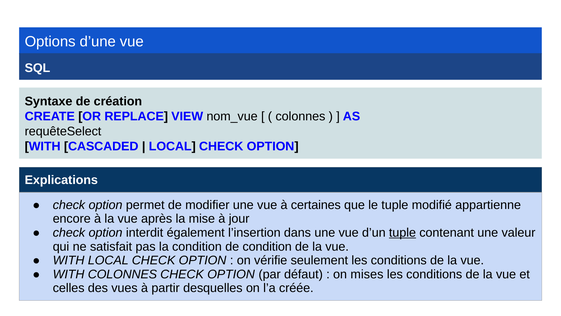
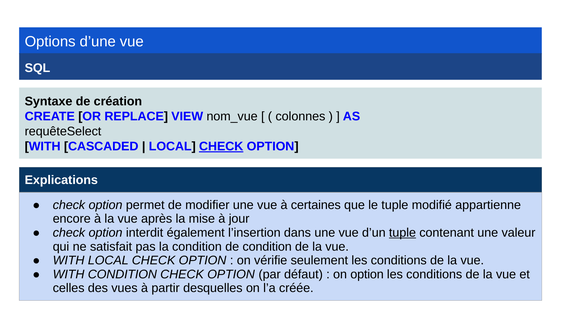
CHECK at (221, 146) underline: none -> present
WITH COLONNES: COLONNES -> CONDITION
on mises: mises -> option
